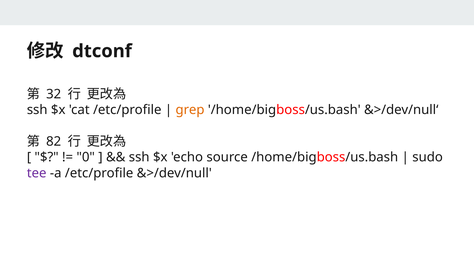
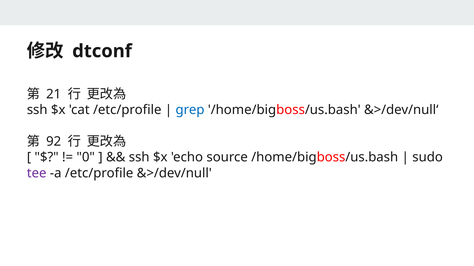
32: 32 -> 21
grep colour: orange -> blue
82: 82 -> 92
